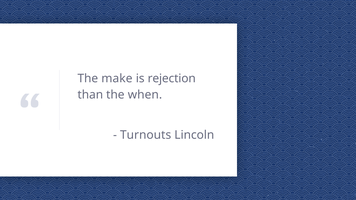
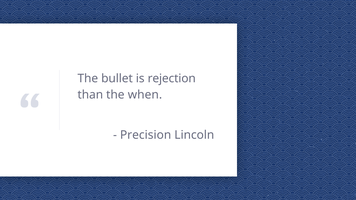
make: make -> bullet
Turnouts: Turnouts -> Precision
